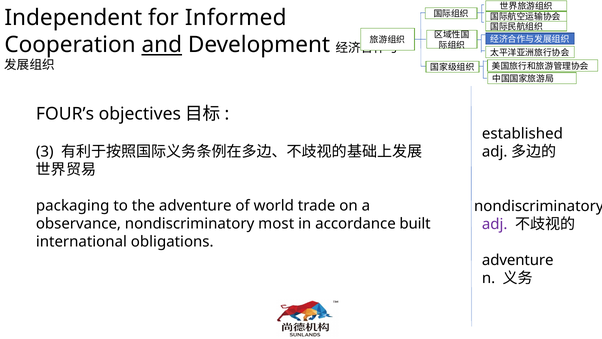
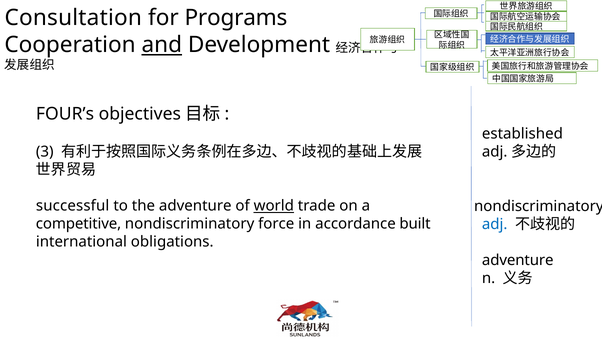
Independent: Independent -> Consultation
Informed: Informed -> Programs
packaging: packaging -> successful
world underline: none -> present
observance: observance -> competitive
most: most -> force
adj at (495, 224) colour: purple -> blue
